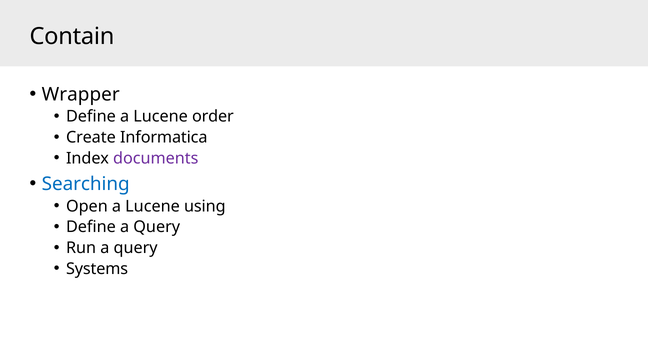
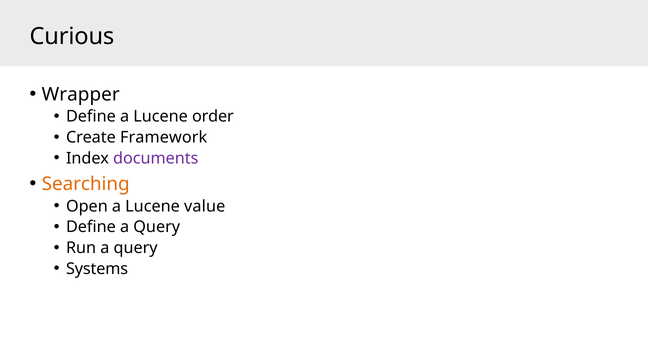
Contain: Contain -> Curious
Informatica: Informatica -> Framework
Searching colour: blue -> orange
using: using -> value
